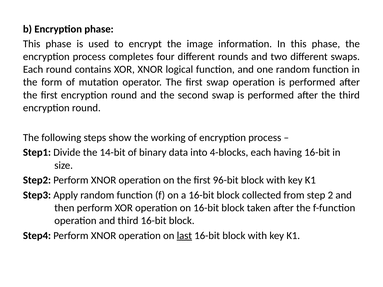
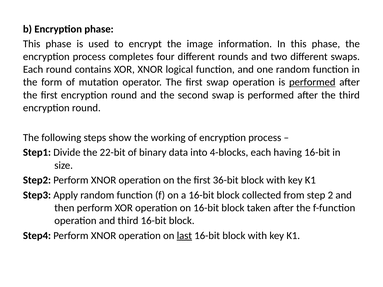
performed at (312, 82) underline: none -> present
14-bit: 14-bit -> 22-bit
96-bit: 96-bit -> 36-bit
